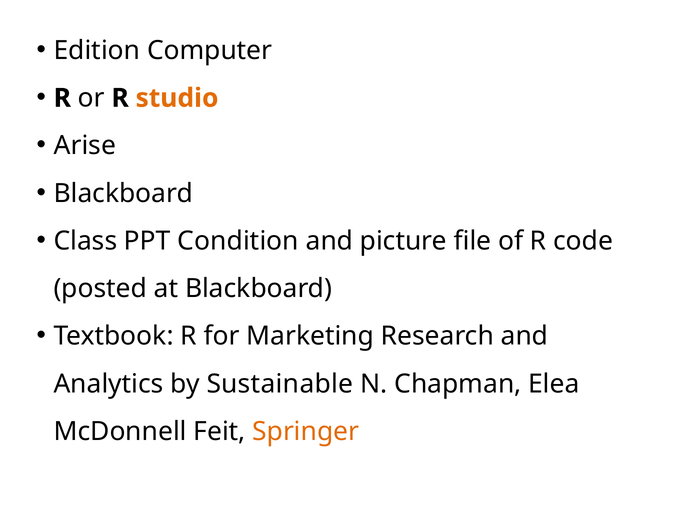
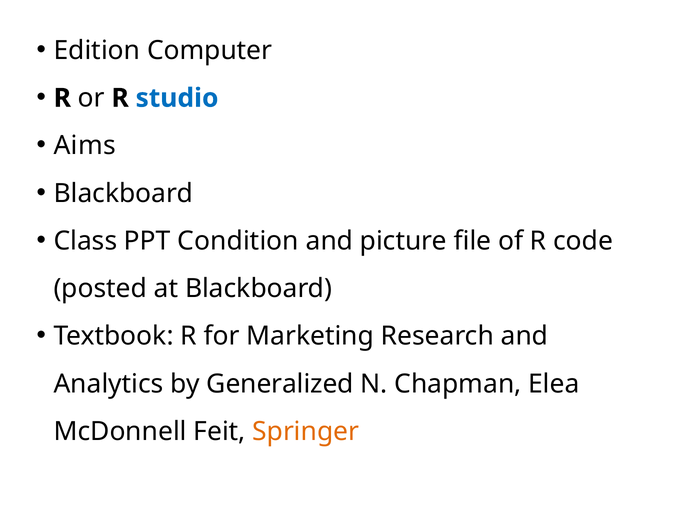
studio colour: orange -> blue
Arise: Arise -> Aims
Sustainable: Sustainable -> Generalized
